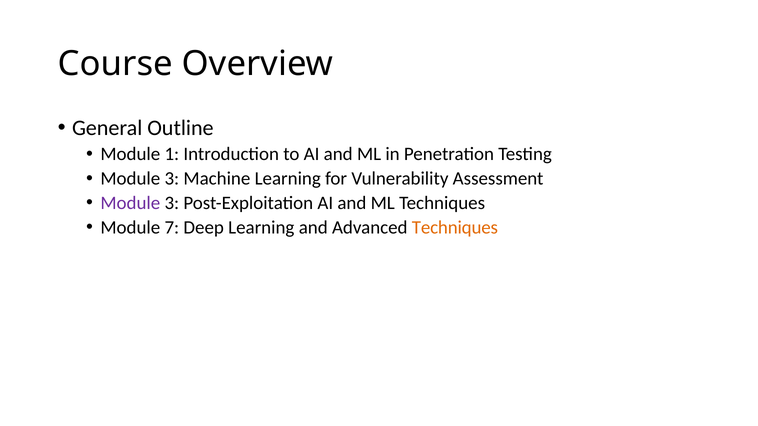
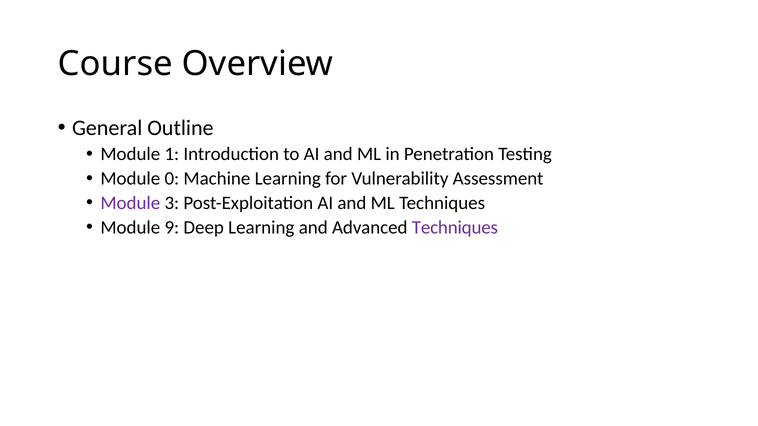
3 at (172, 179): 3 -> 0
7: 7 -> 9
Techniques at (455, 227) colour: orange -> purple
